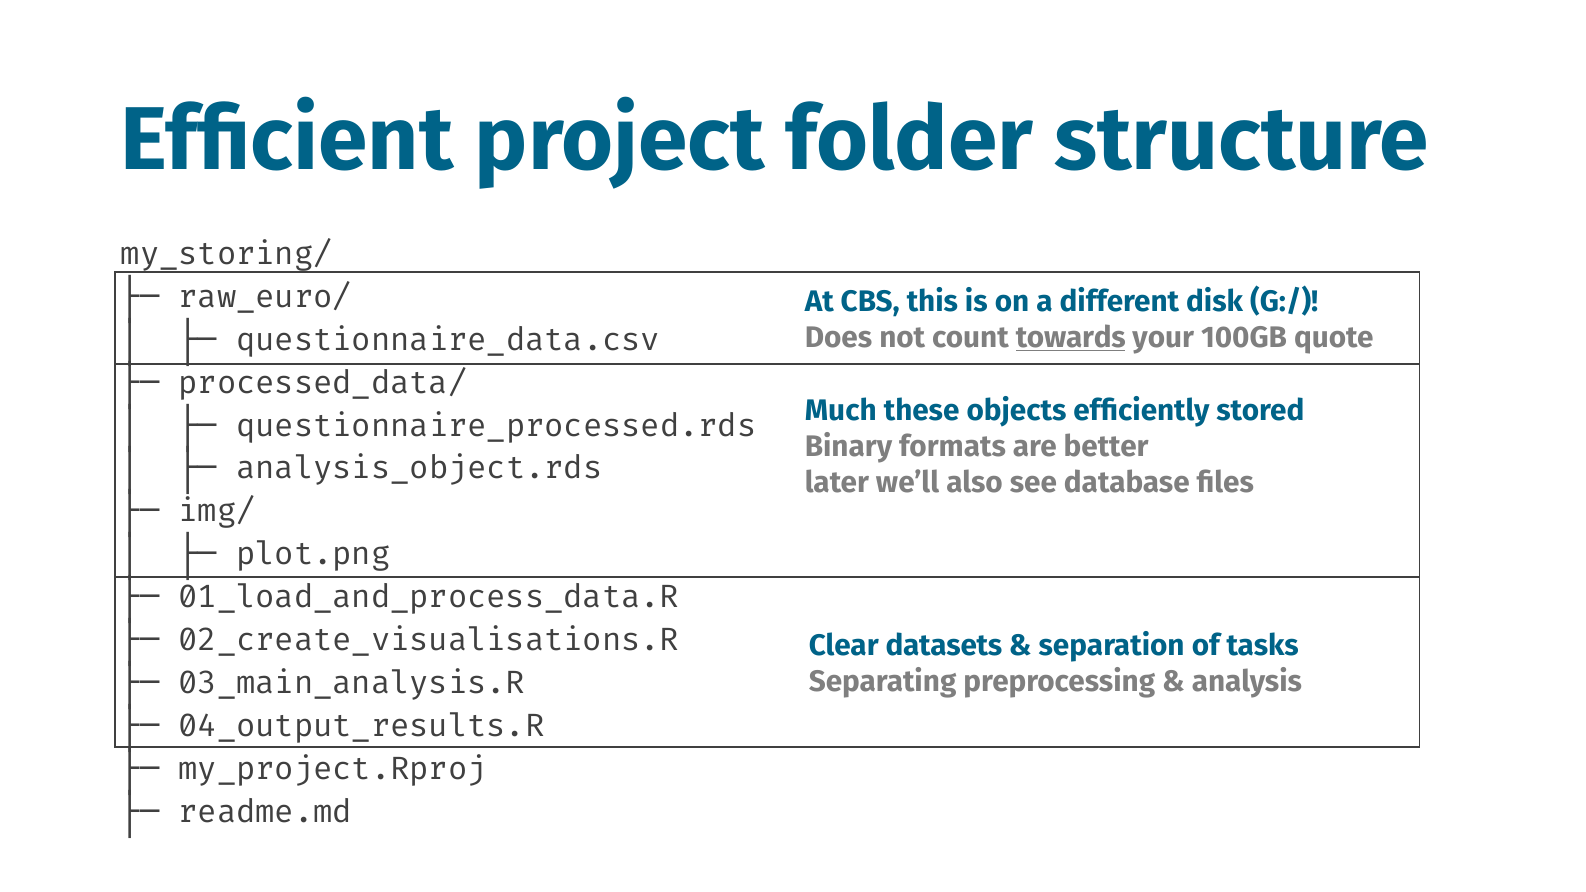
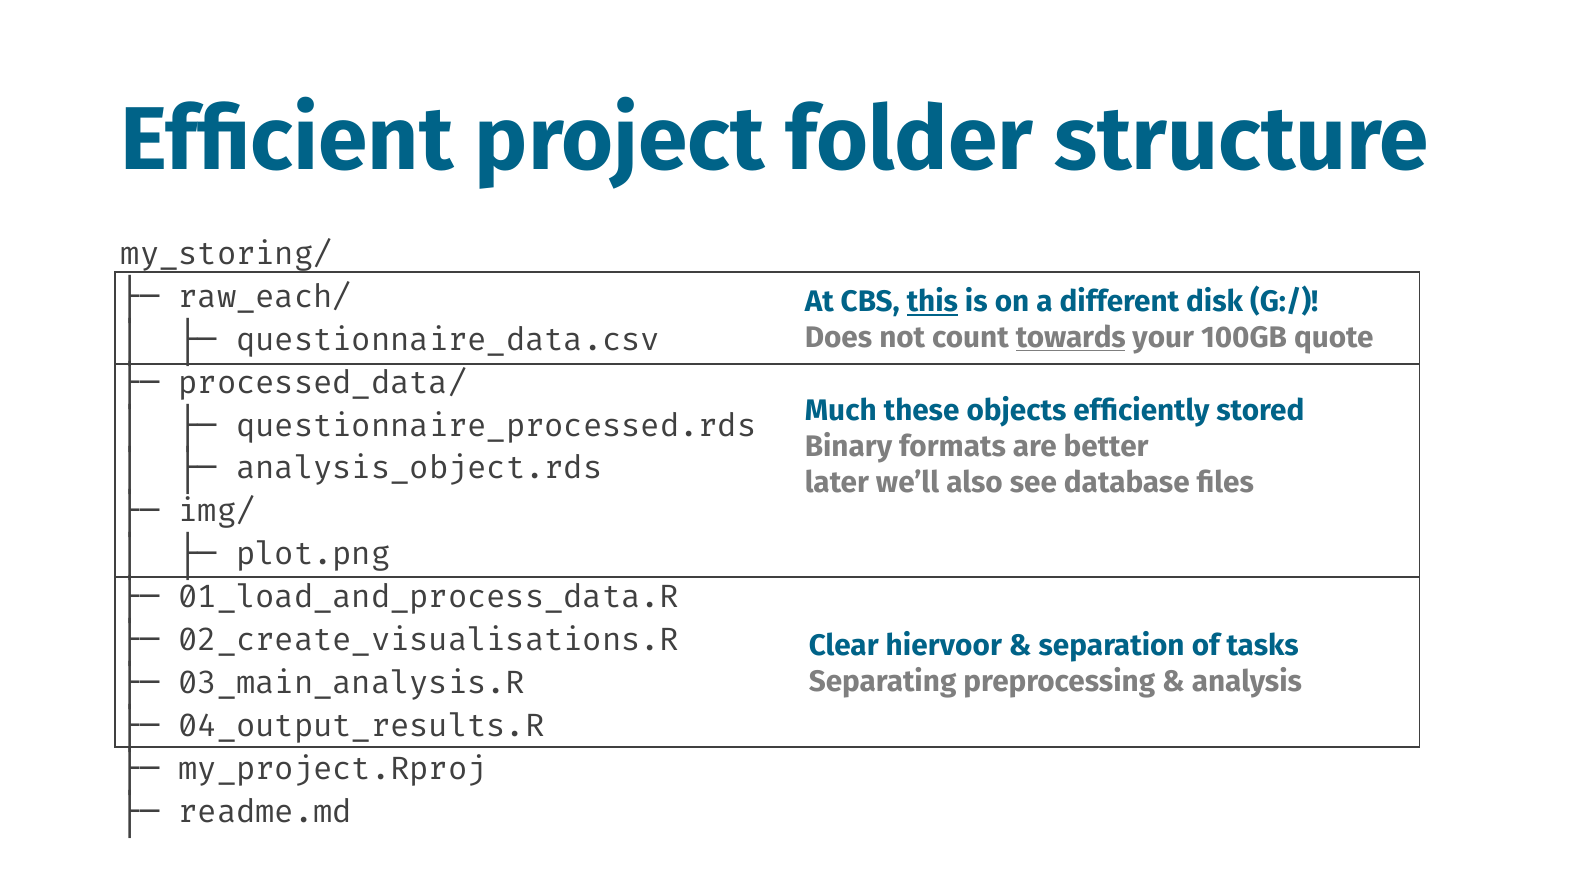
raw_euro/: raw_euro/ -> raw_each/
this underline: none -> present
datasets: datasets -> hiervoor
